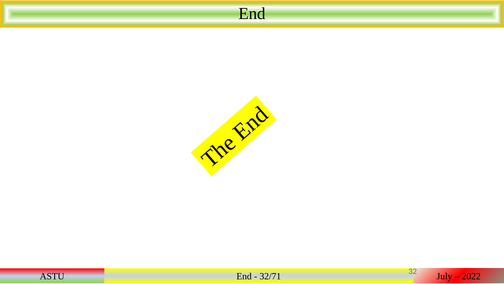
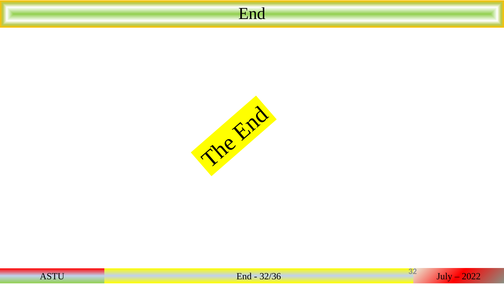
32/71: 32/71 -> 32/36
